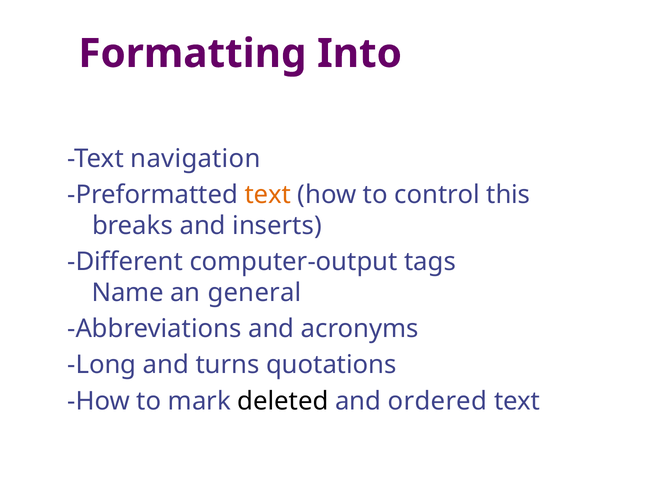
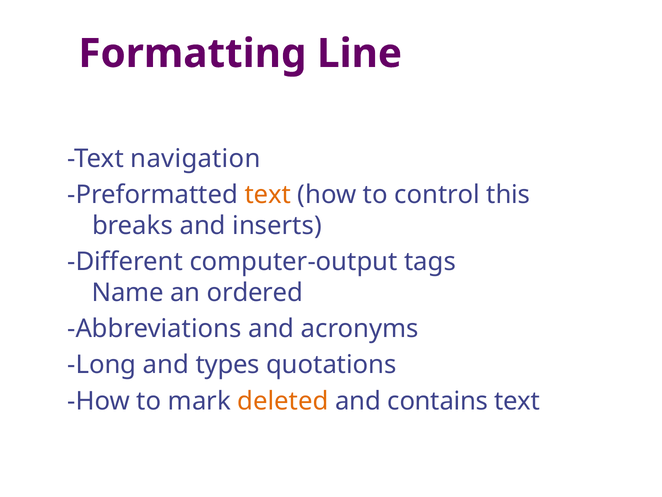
Into: Into -> Line
general: general -> ordered
turns: turns -> types
deleted colour: black -> orange
ordered: ordered -> contains
